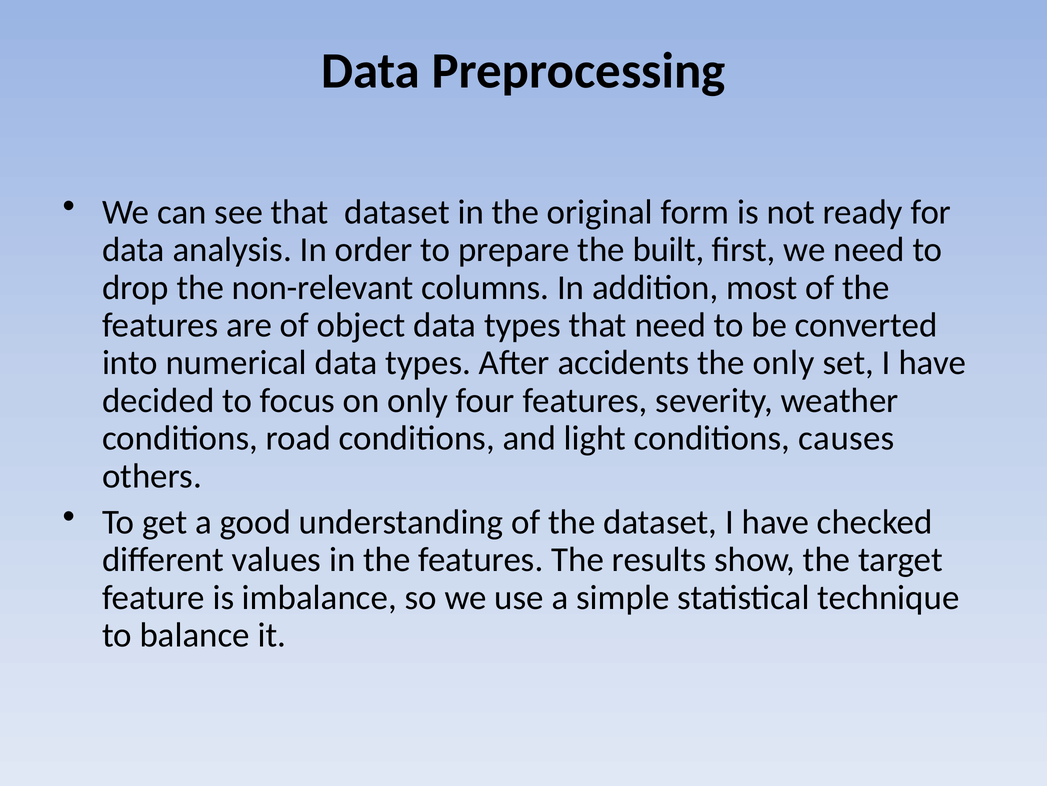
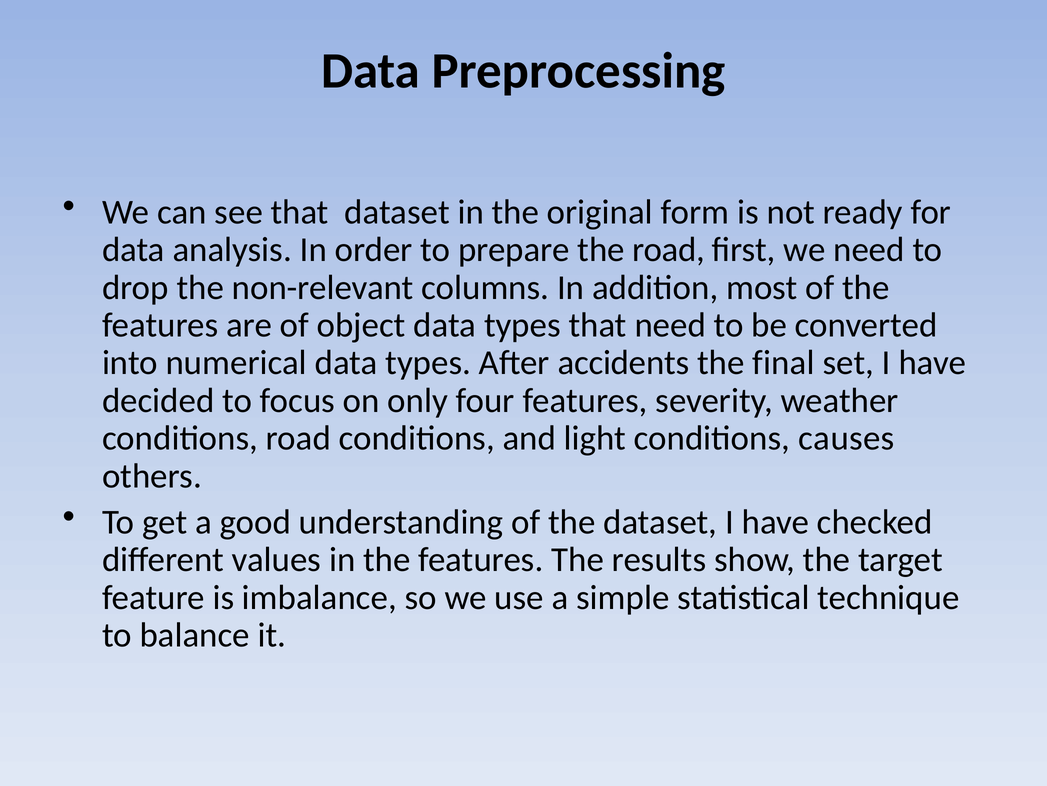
the built: built -> road
the only: only -> final
